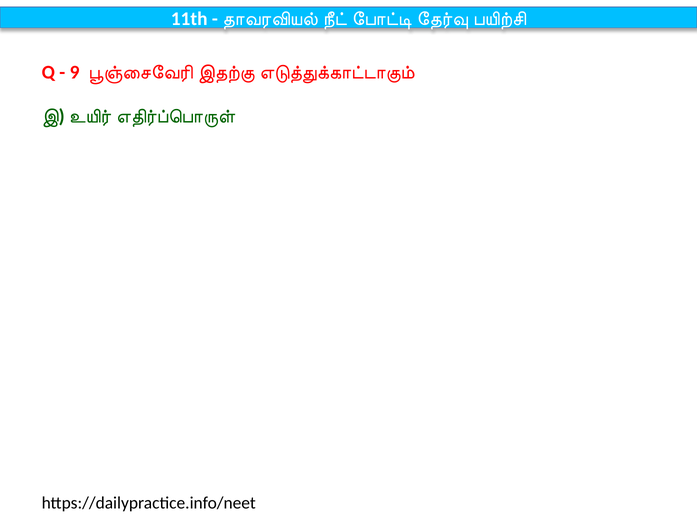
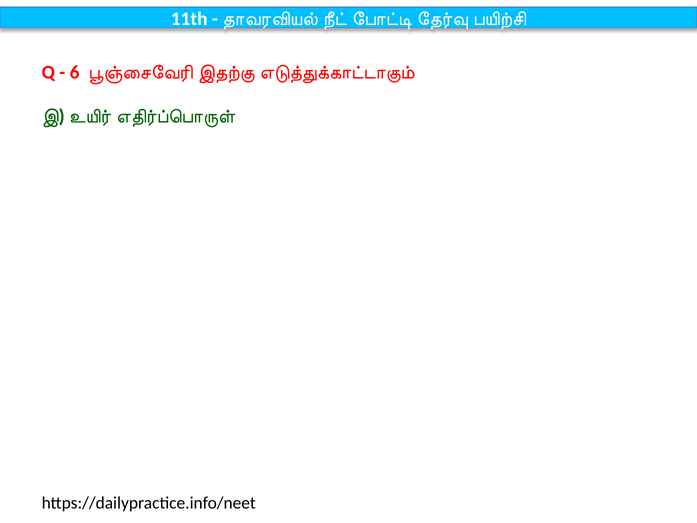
9: 9 -> 6
